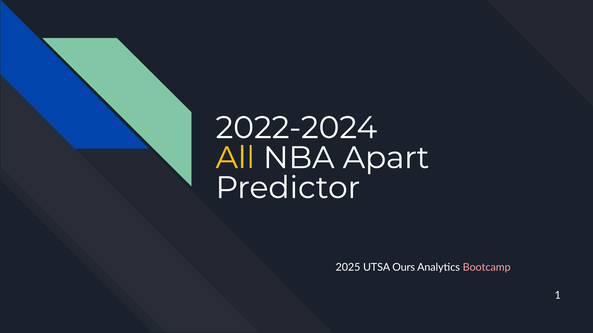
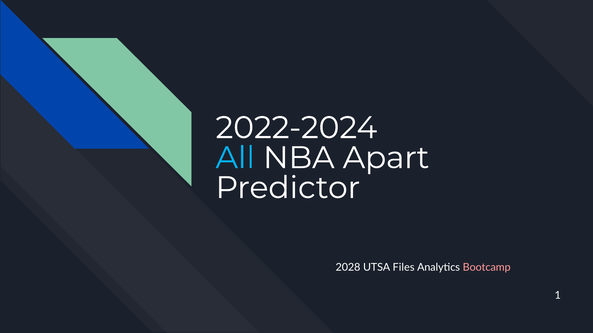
All colour: yellow -> light blue
2025: 2025 -> 2028
Ours: Ours -> Files
